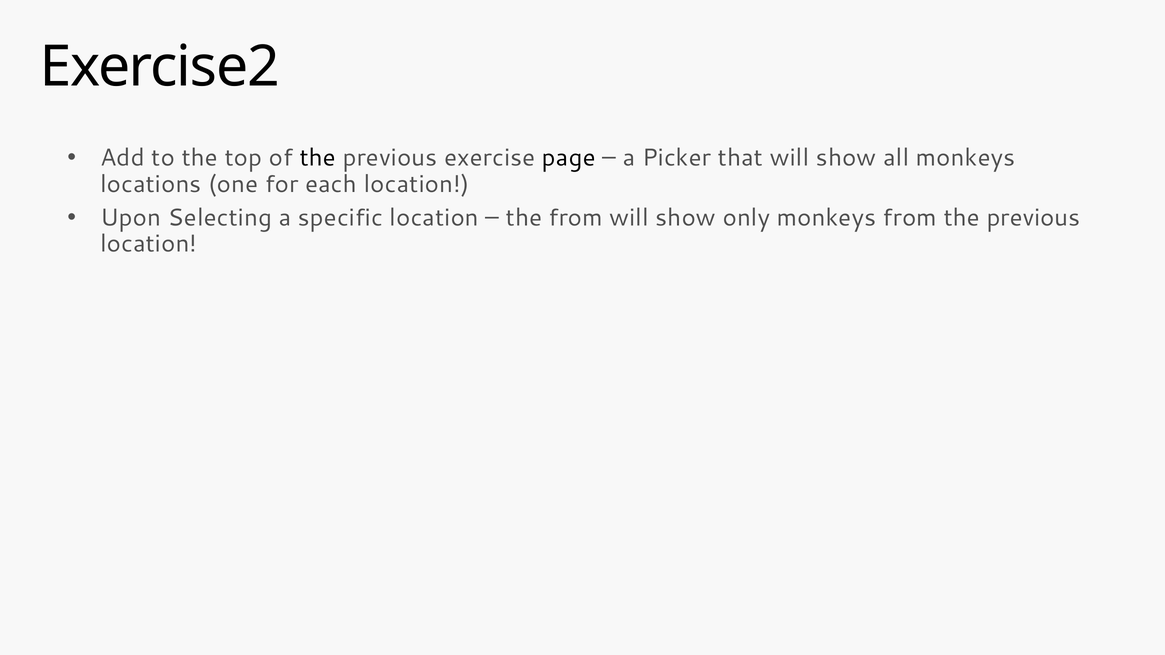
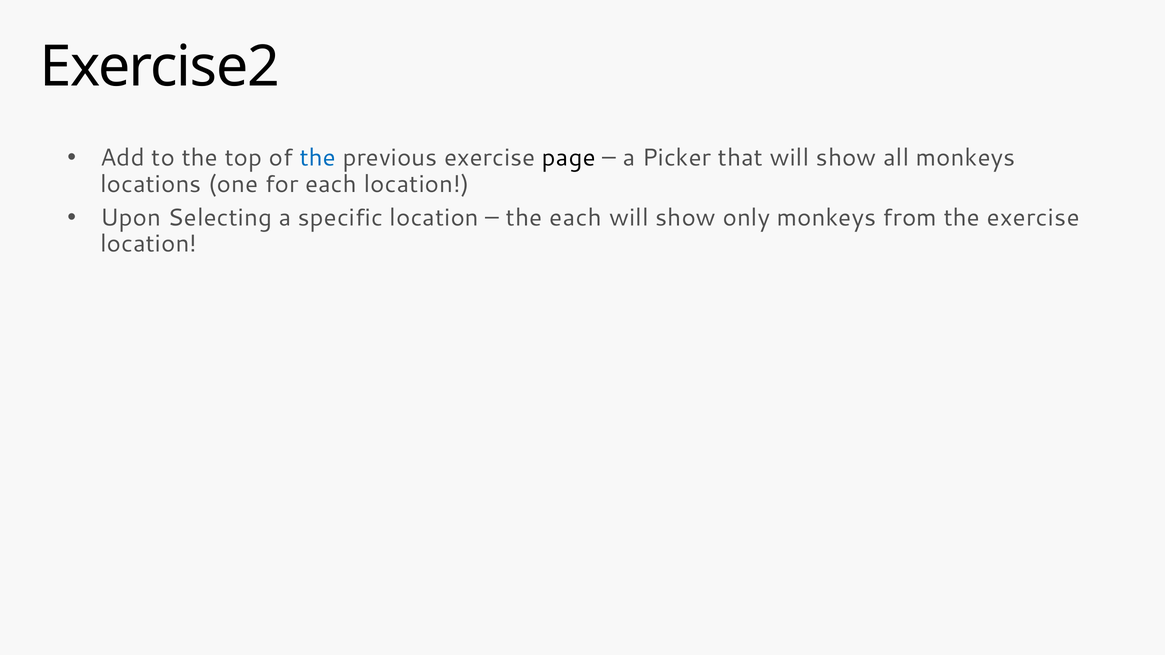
the at (318, 158) colour: black -> blue
the from: from -> each
from the previous: previous -> exercise
